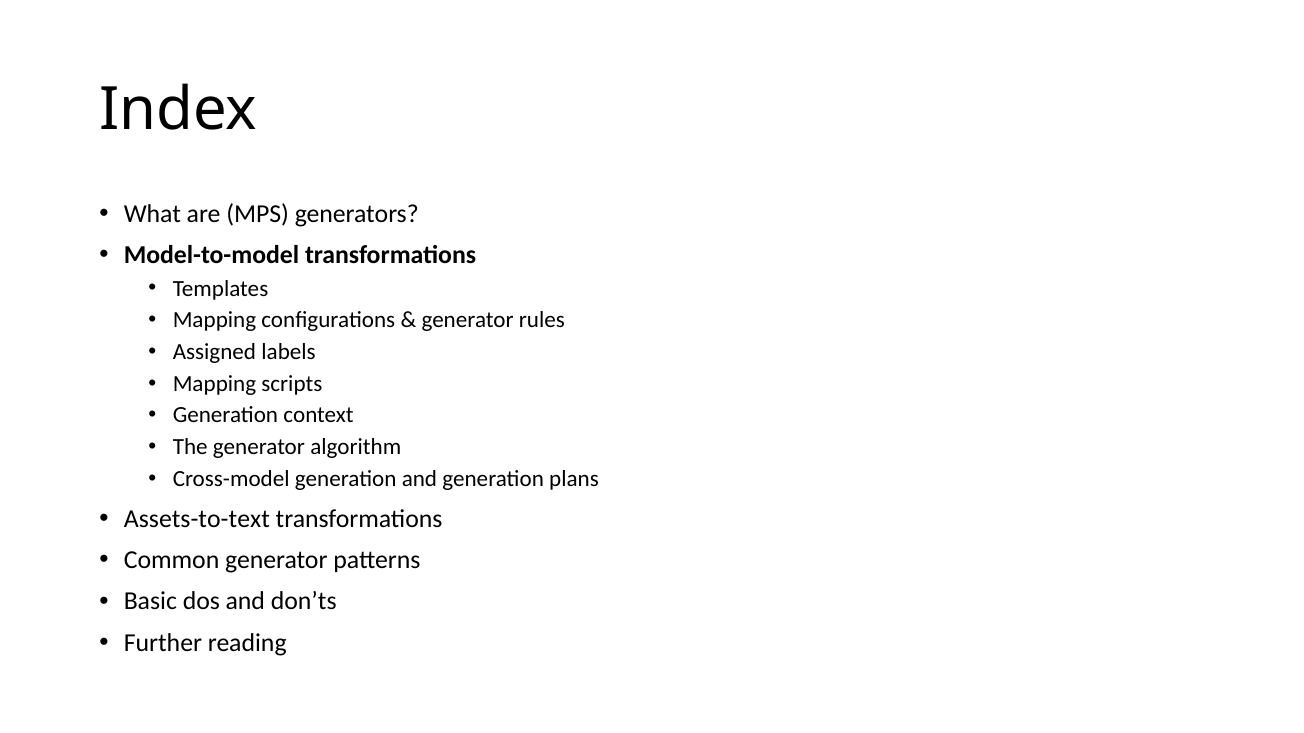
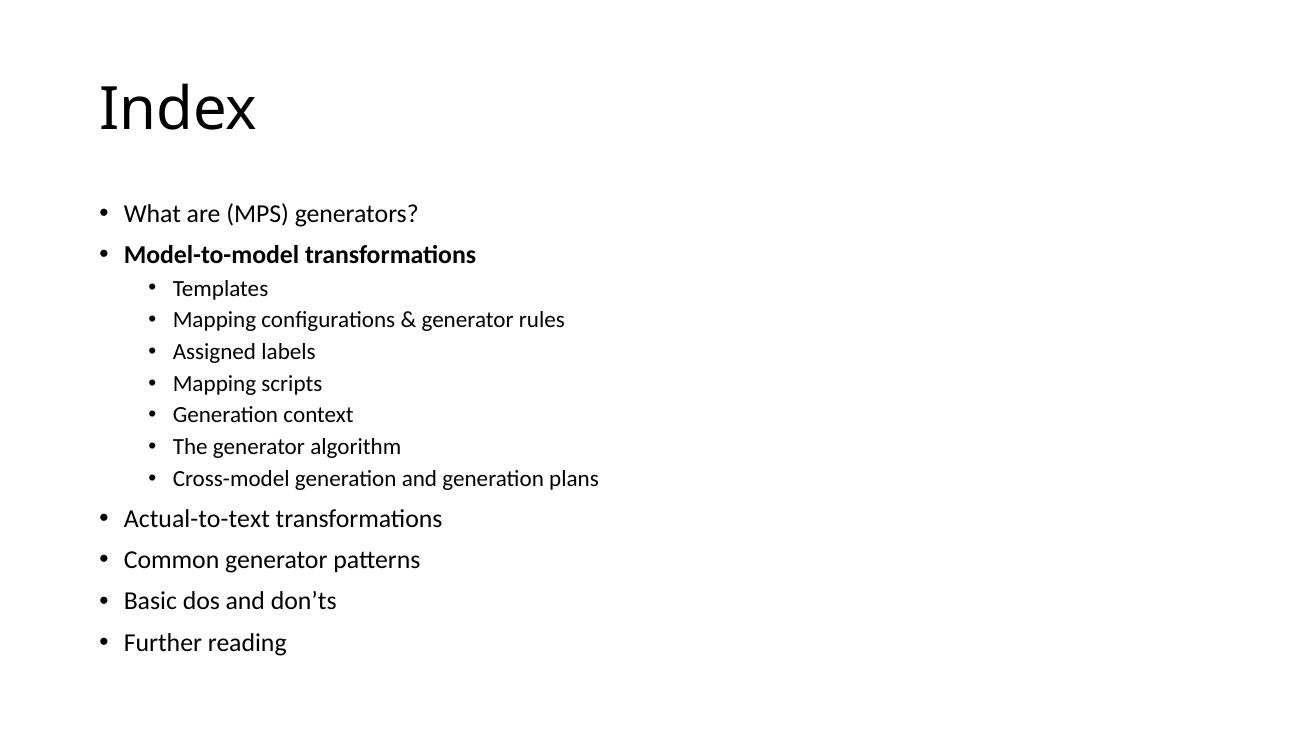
Assets-to-text: Assets-to-text -> Actual-to-text
